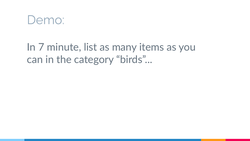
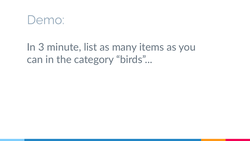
7: 7 -> 3
